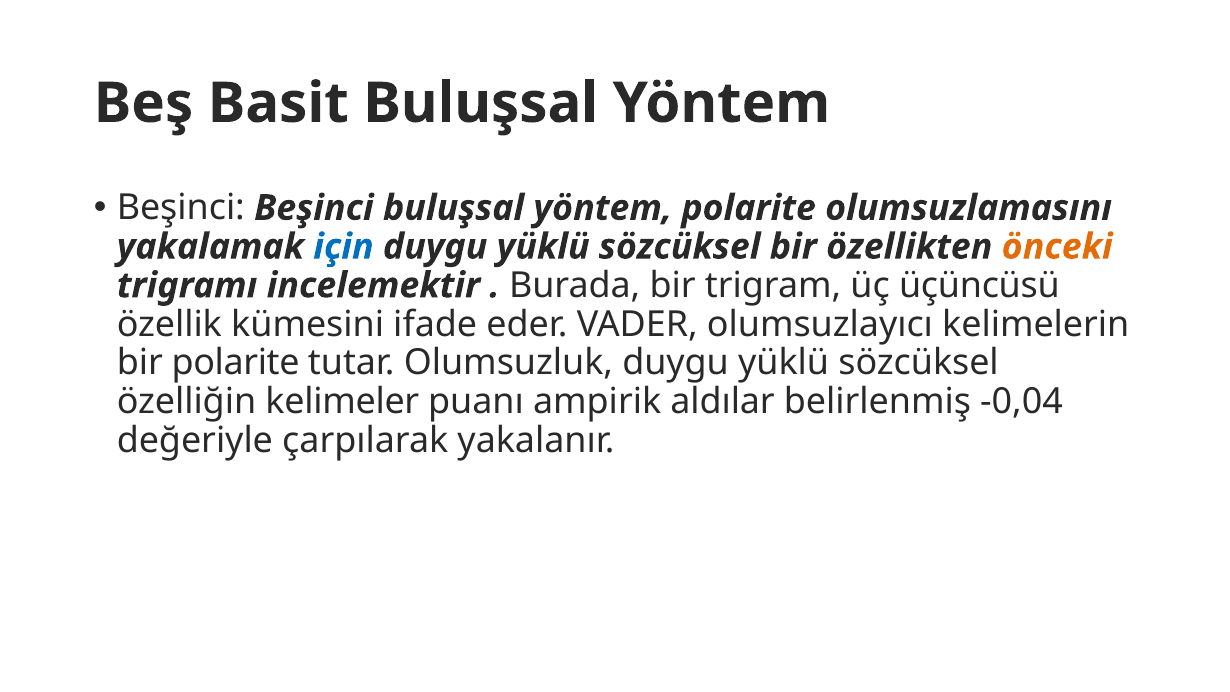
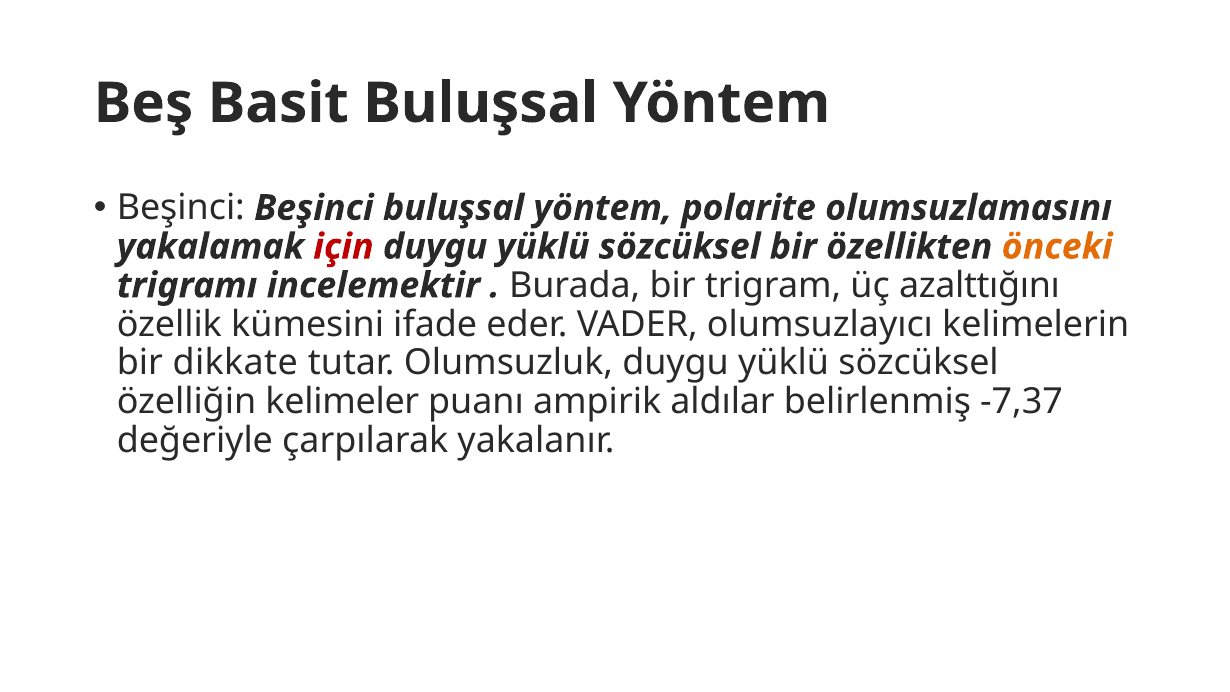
için colour: blue -> red
üçüncüsü: üçüncüsü -> azalttığını
bir polarite: polarite -> dikkate
-0,04: -0,04 -> -7,37
